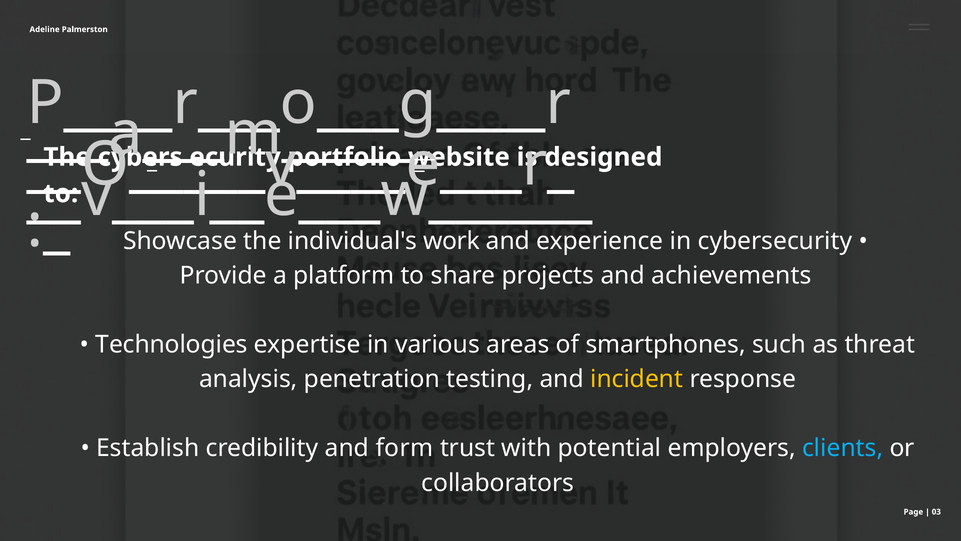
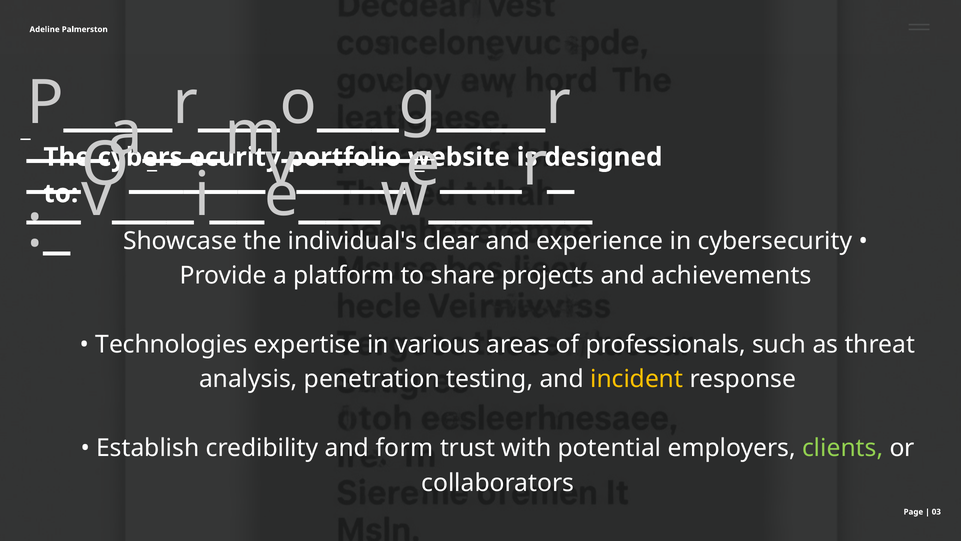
work: work -> clear
smartphones: smartphones -> professionals
clients colour: light blue -> light green
